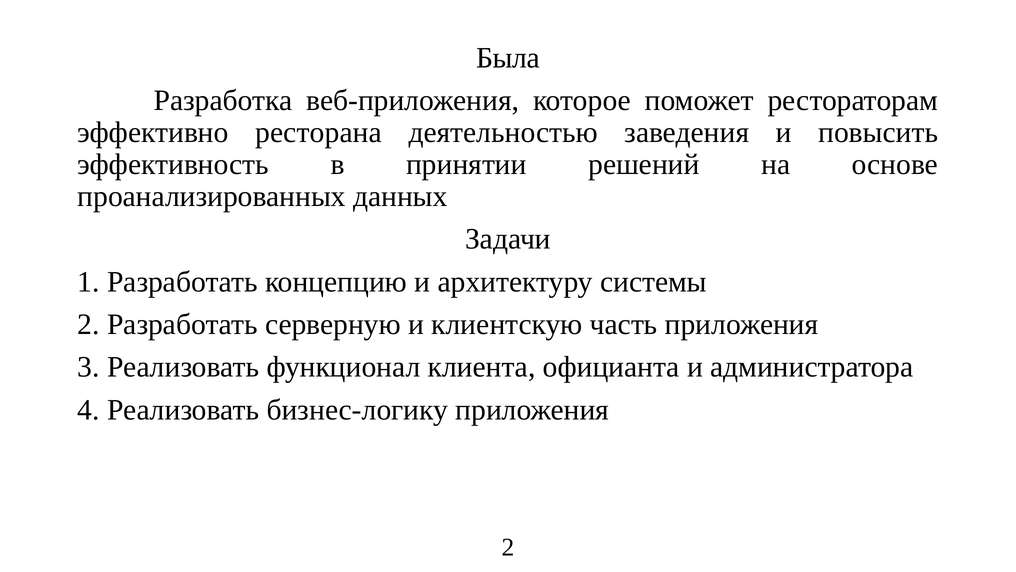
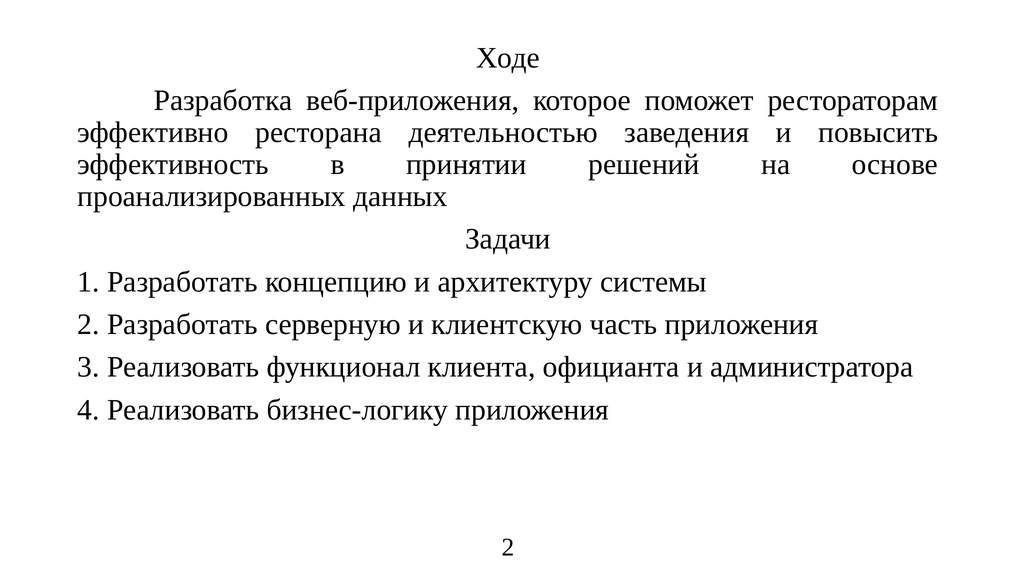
Была: Была -> Ходе
